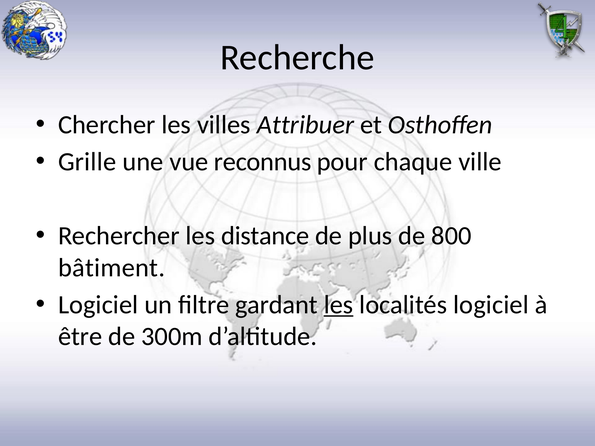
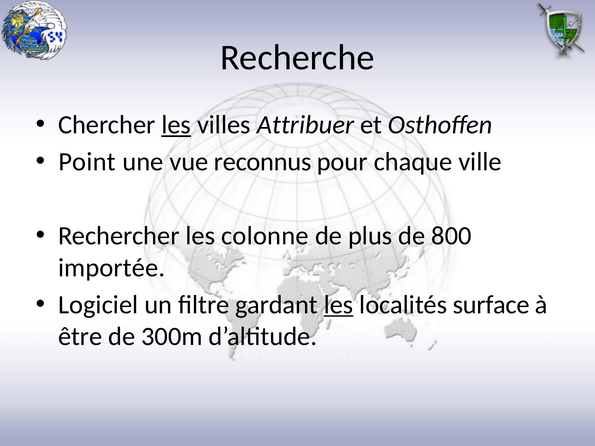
les at (176, 125) underline: none -> present
Grille: Grille -> Point
distance: distance -> colonne
bâtiment: bâtiment -> importée
localités logiciel: logiciel -> surface
